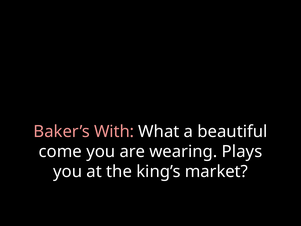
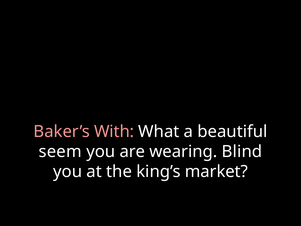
come: come -> seem
Plays: Plays -> Blind
